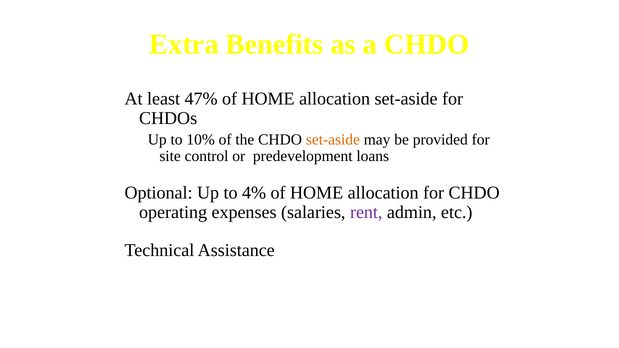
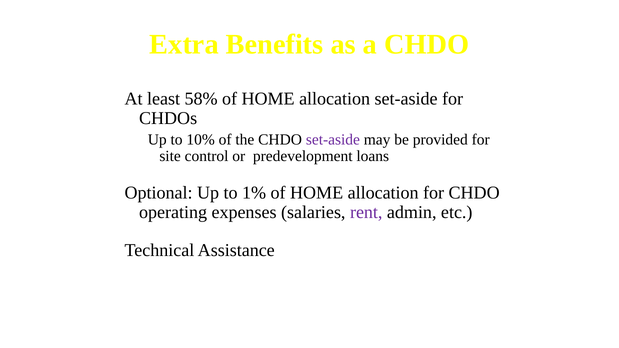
47%: 47% -> 58%
set-aside at (333, 140) colour: orange -> purple
4%: 4% -> 1%
